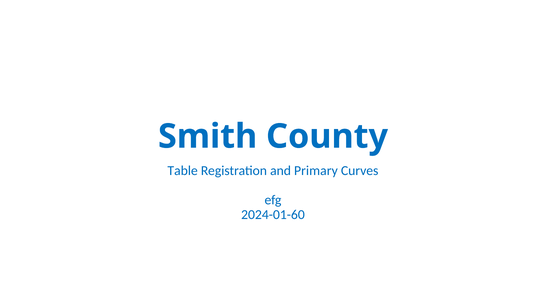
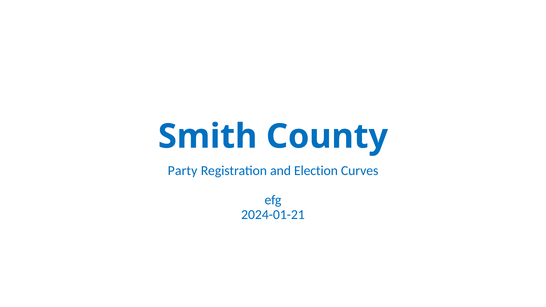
Table: Table -> Party
Primary: Primary -> Election
2024-01-60: 2024-01-60 -> 2024-01-21
